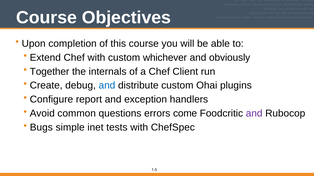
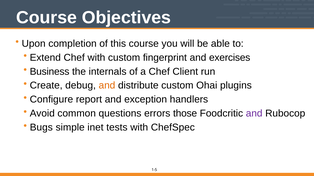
whichever: whichever -> fingerprint
obviously: obviously -> exercises
Together: Together -> Business
and at (107, 86) colour: blue -> orange
come: come -> those
